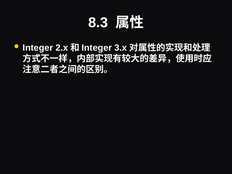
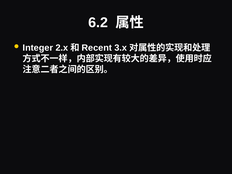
8.3: 8.3 -> 6.2
Integer at (97, 48): Integer -> Recent
